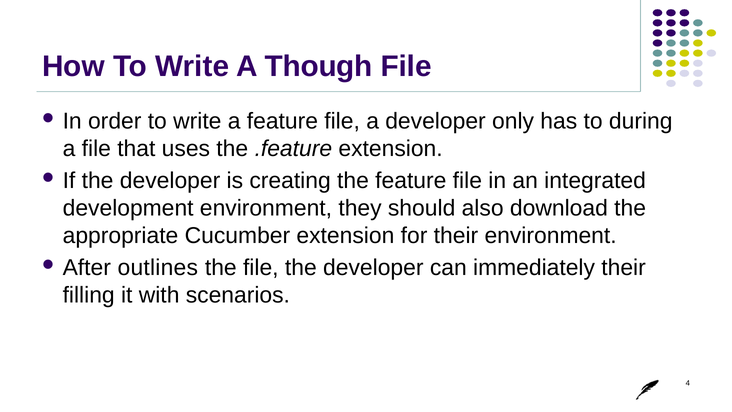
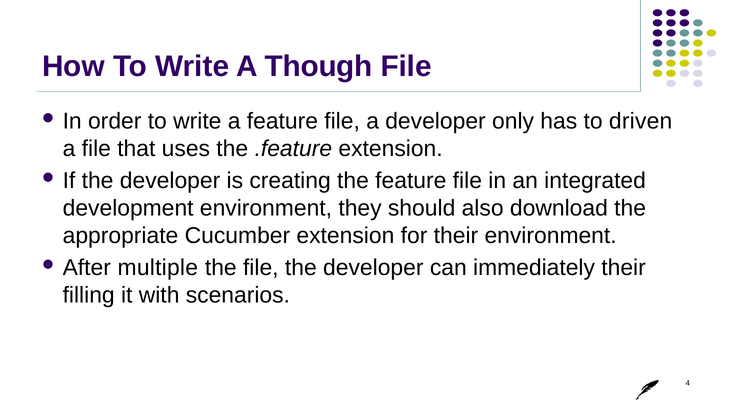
during: during -> driven
outlines: outlines -> multiple
